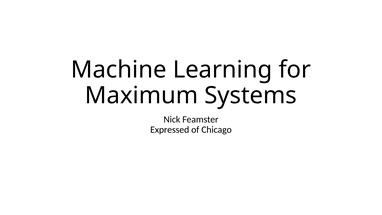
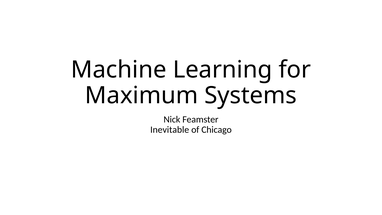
Expressed: Expressed -> Inevitable
